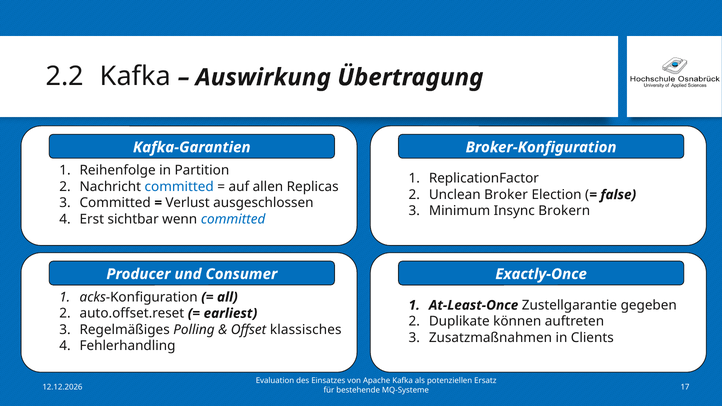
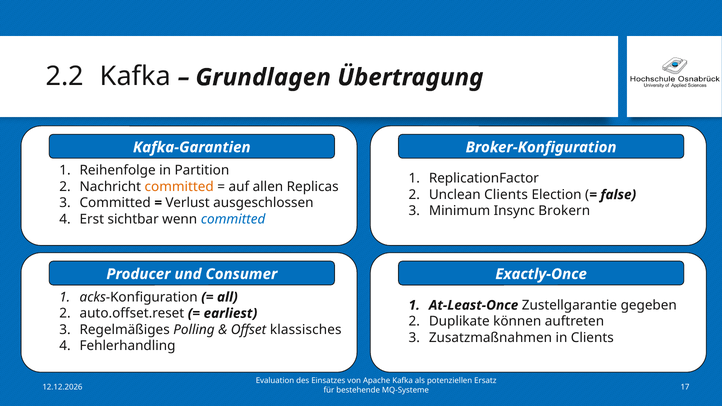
Auswirkung: Auswirkung -> Grundlagen
committed at (179, 187) colour: blue -> orange
Unclean Broker: Broker -> Clients
